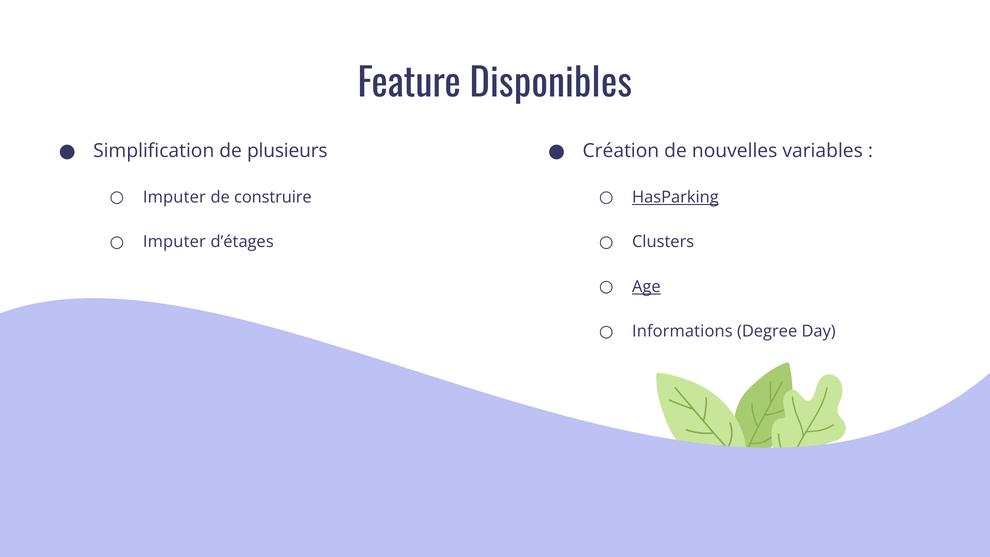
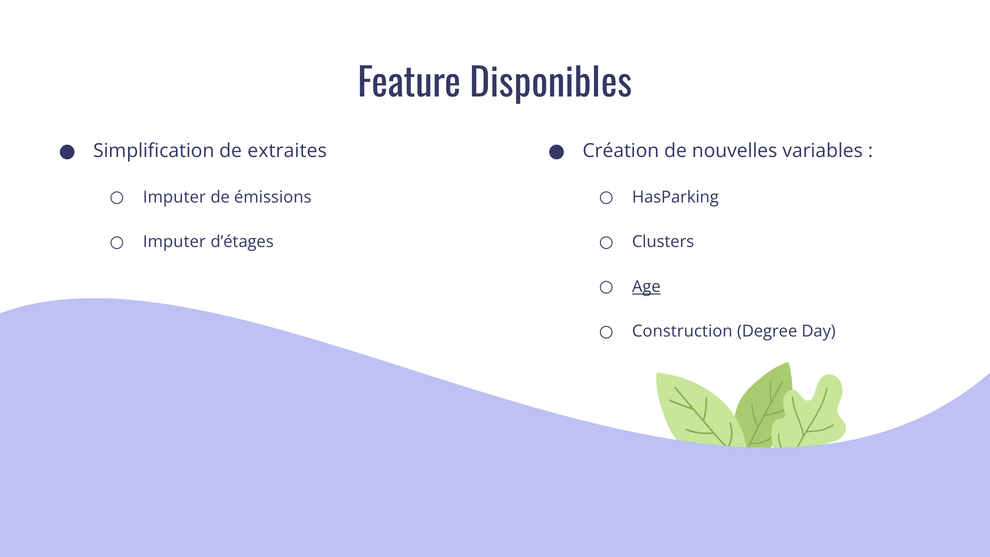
plusieurs: plusieurs -> extraites
construire: construire -> émissions
HasParking underline: present -> none
Informations: Informations -> Construction
